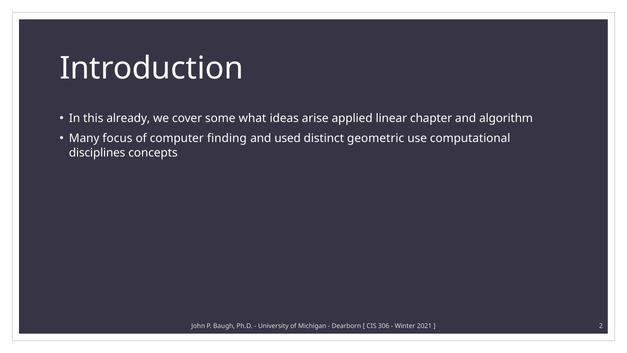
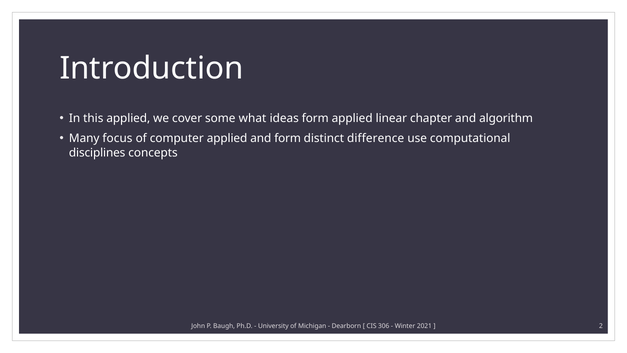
this already: already -> applied
ideas arise: arise -> form
computer finding: finding -> applied
and used: used -> form
geometric: geometric -> difference
